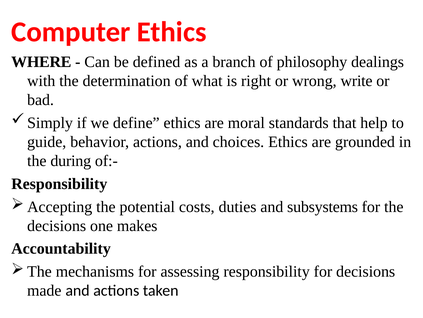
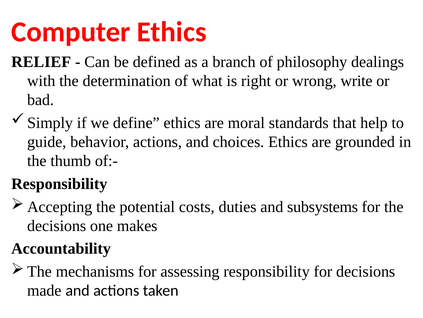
WHERE: WHERE -> RELIEF
during: during -> thumb
